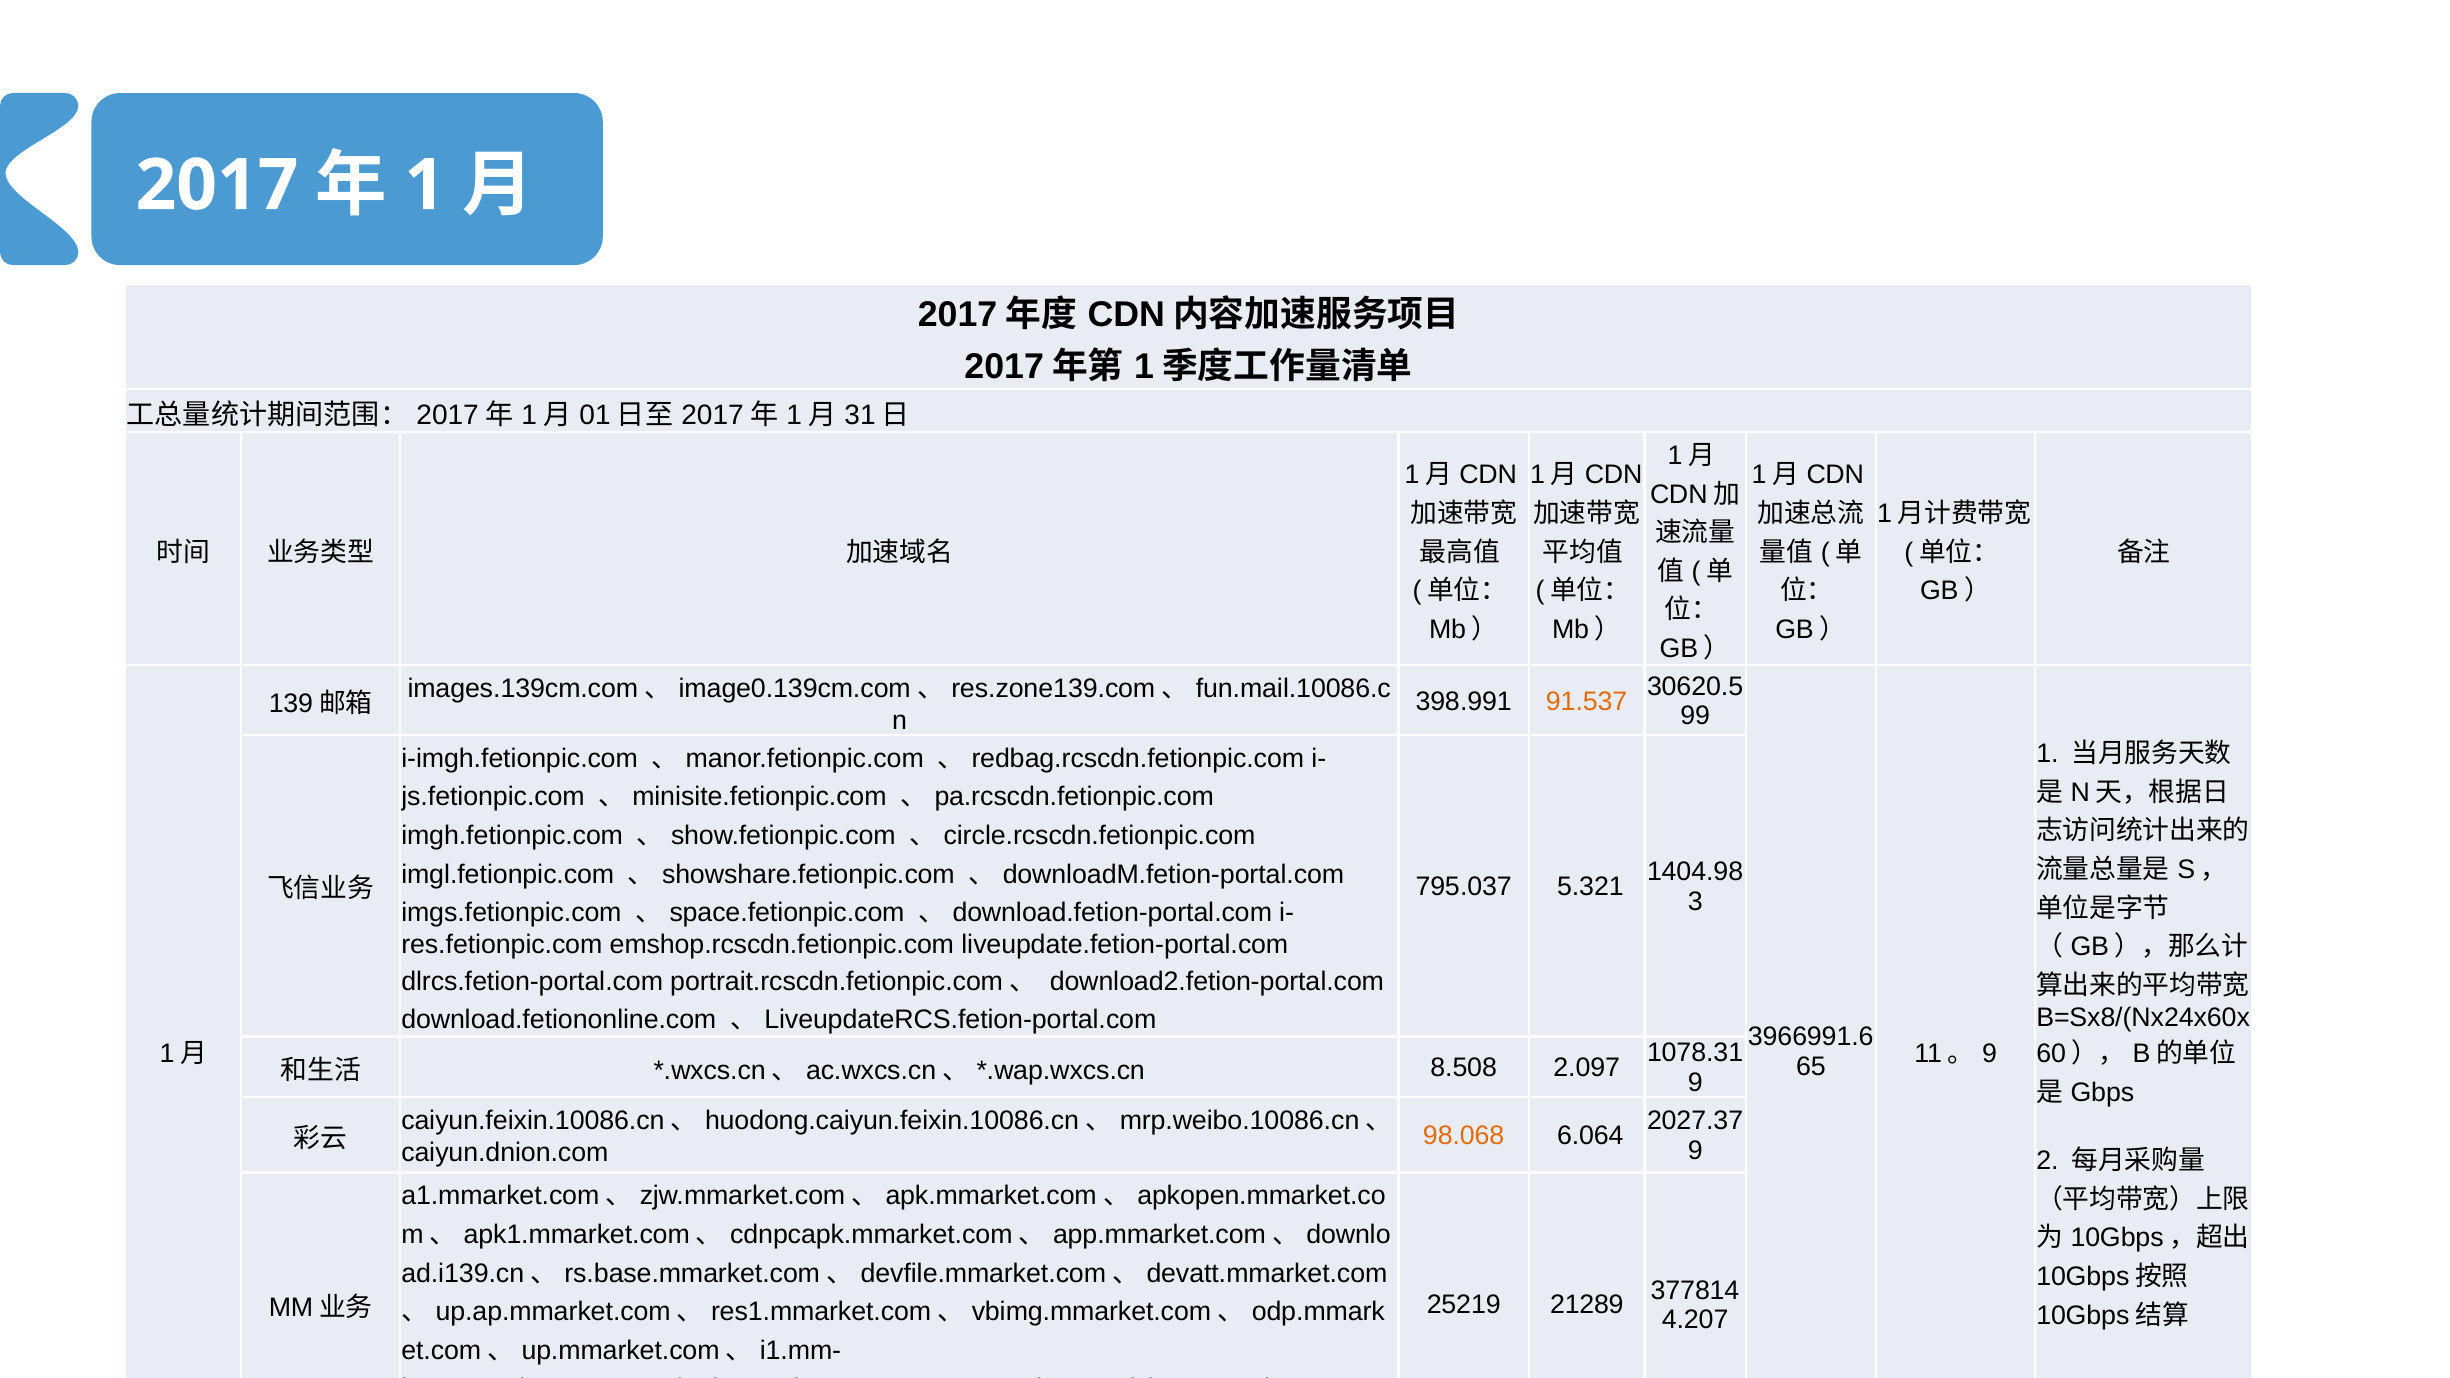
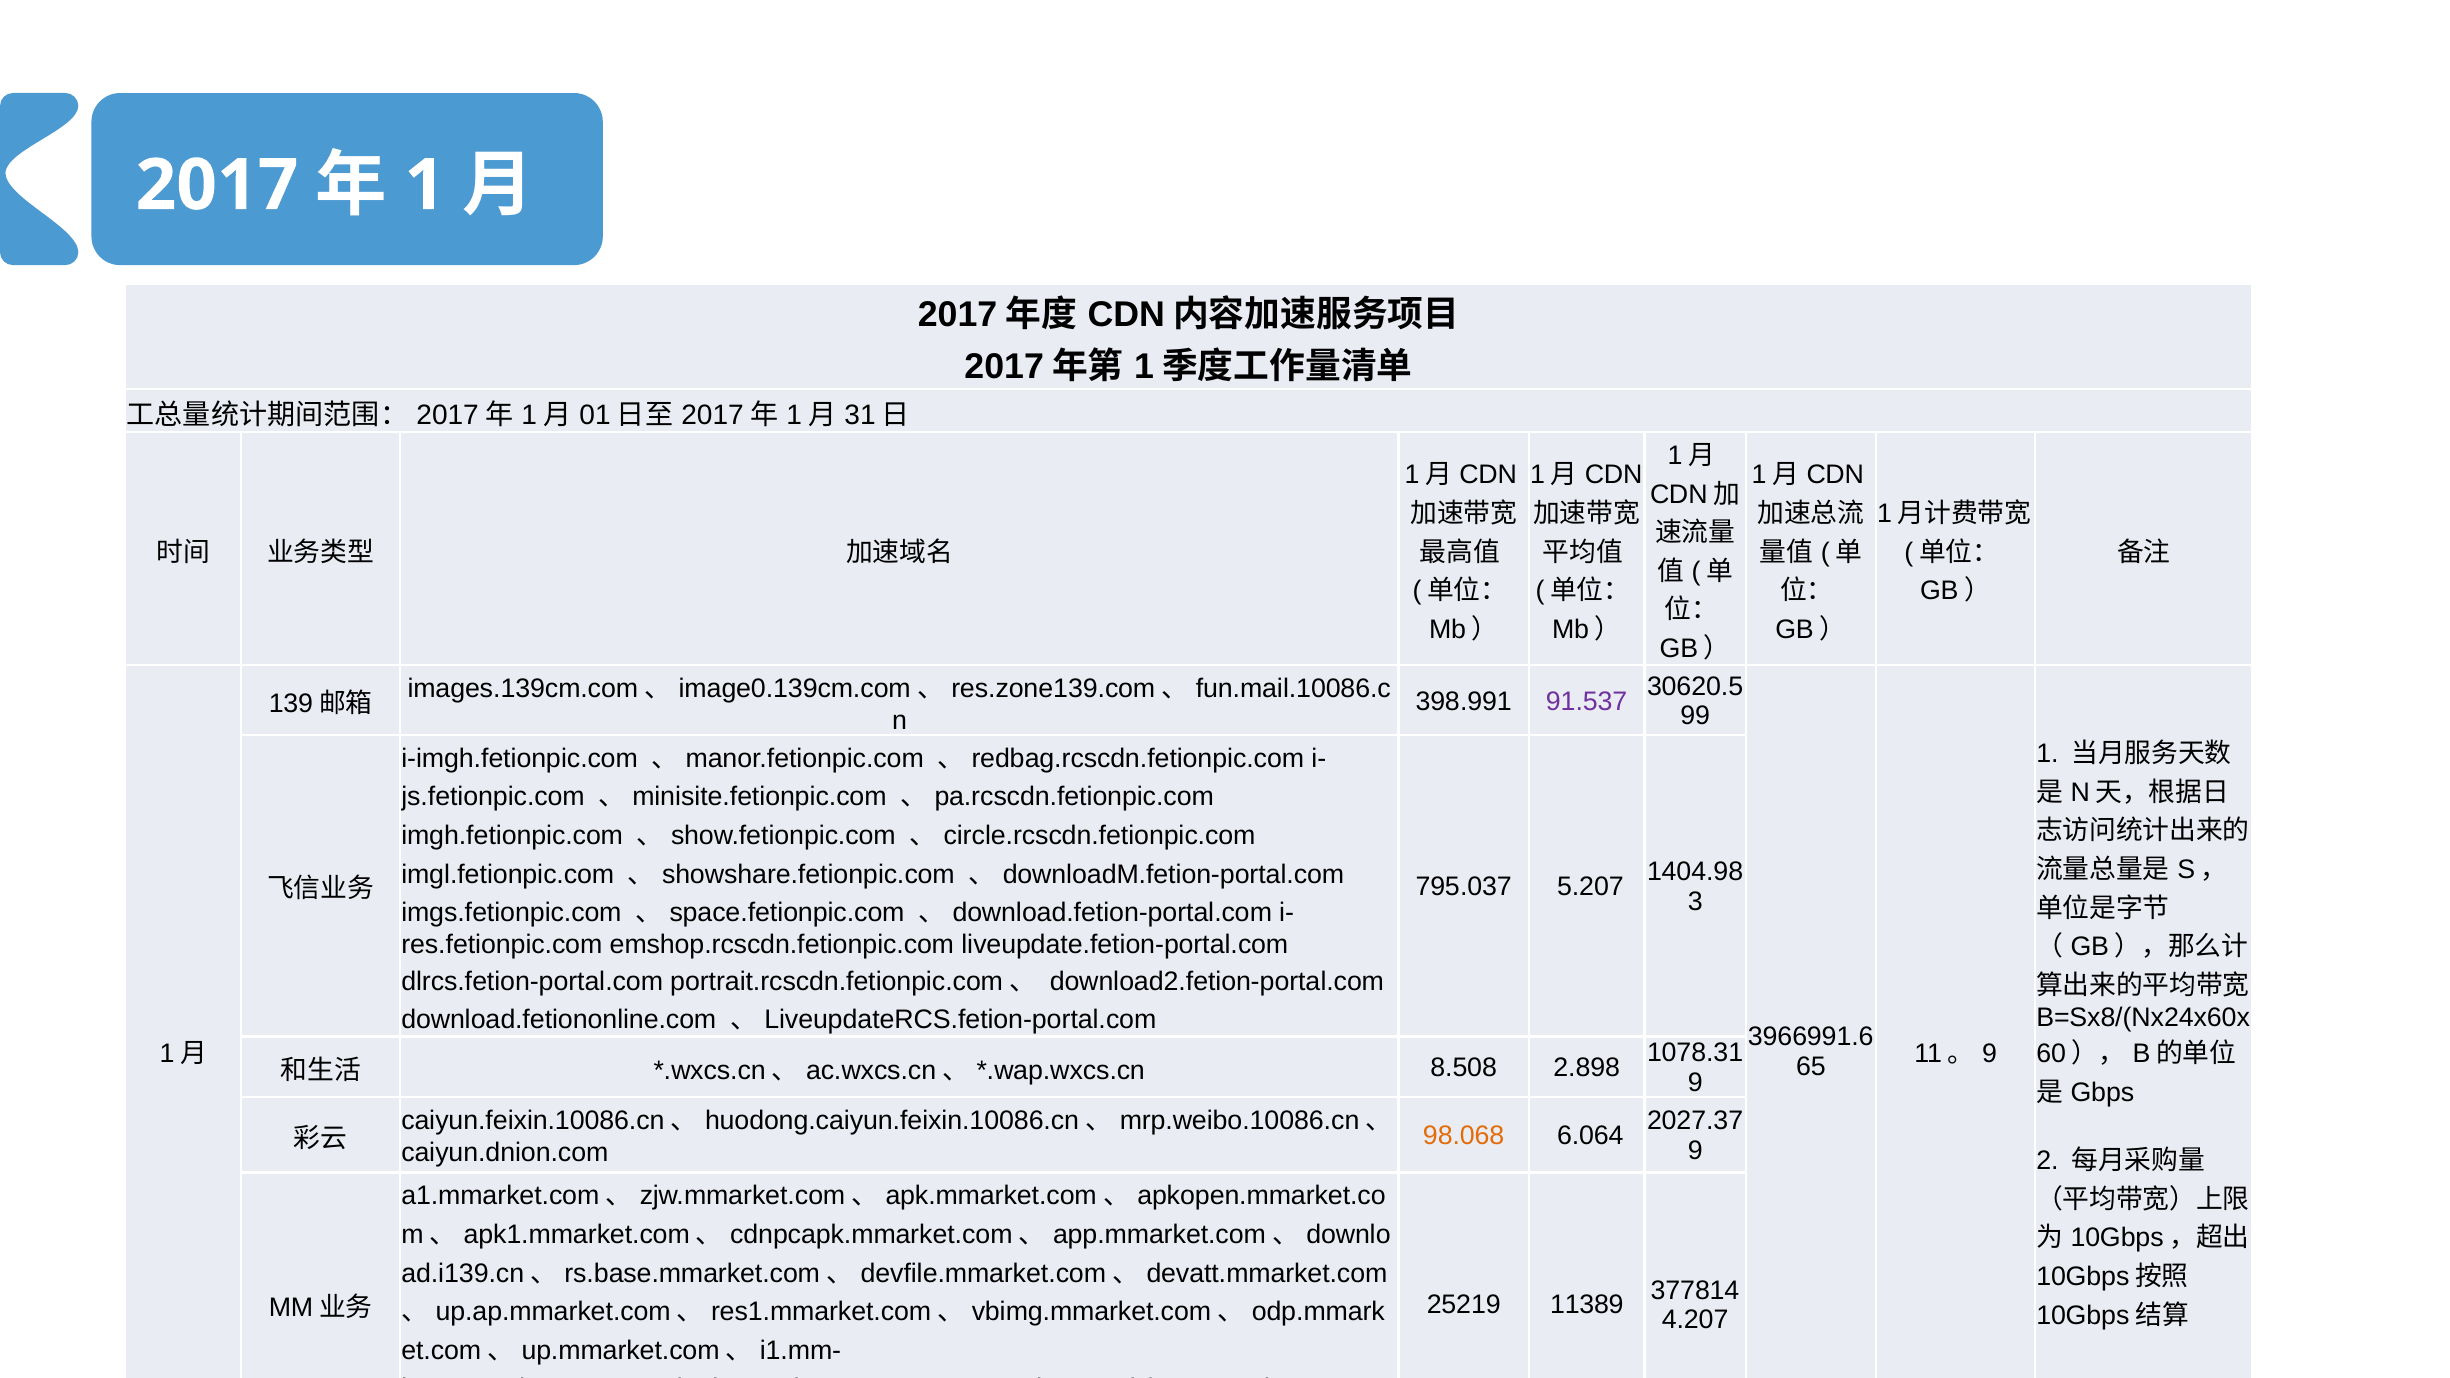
91.537 colour: orange -> purple
5.321: 5.321 -> 5.207
2.097: 2.097 -> 2.898
21289: 21289 -> 11389
